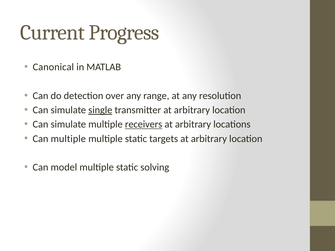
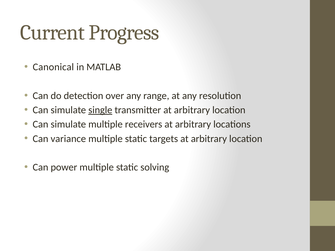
receivers underline: present -> none
Can multiple: multiple -> variance
model: model -> power
